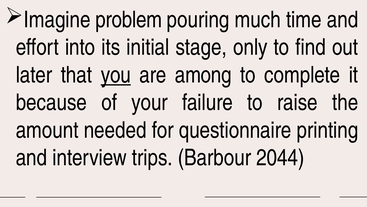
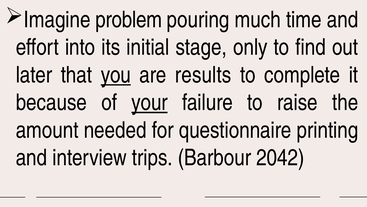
among: among -> results
your underline: none -> present
2044: 2044 -> 2042
